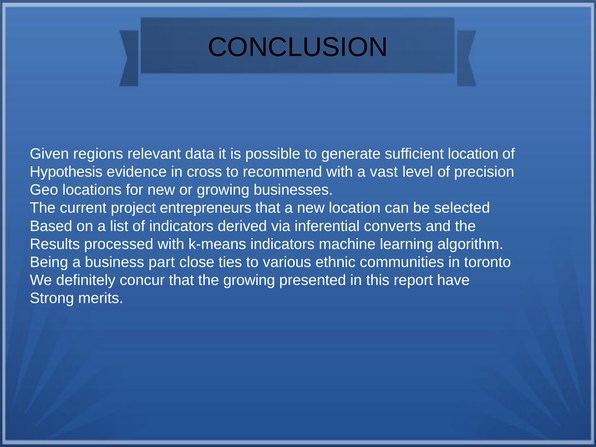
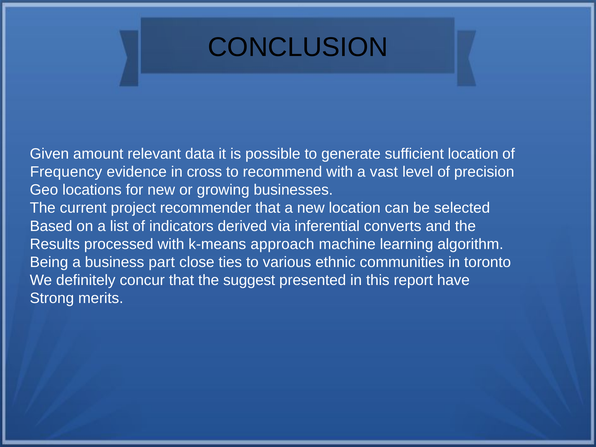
regions: regions -> amount
Hypothesis: Hypothesis -> Frequency
entrepreneurs: entrepreneurs -> recommender
k-means indicators: indicators -> approach
the growing: growing -> suggest
